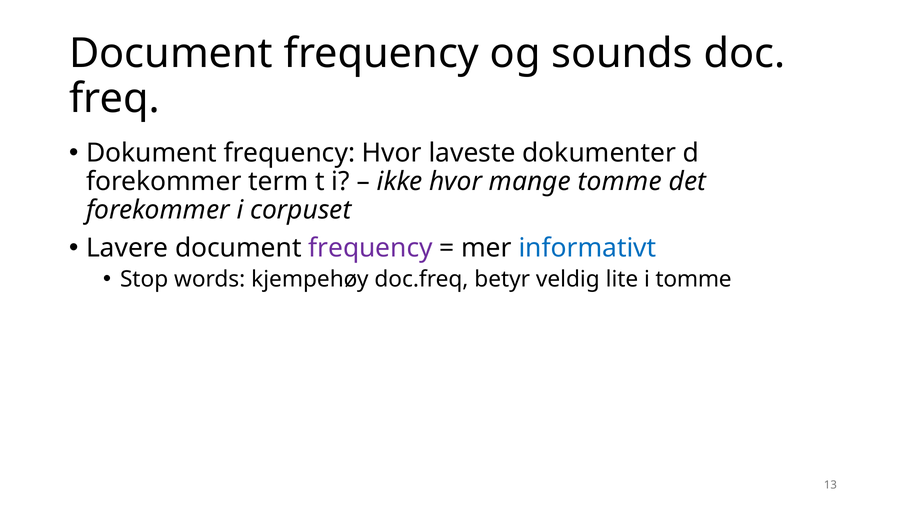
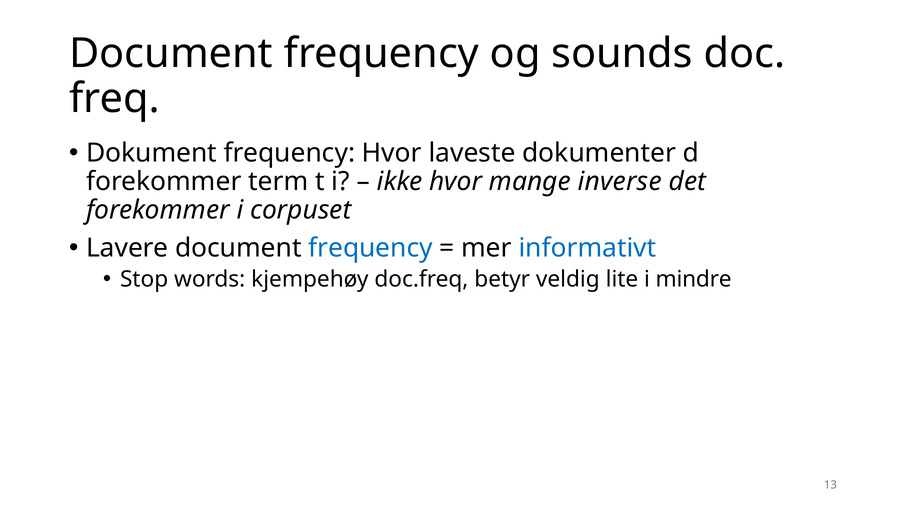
mange tomme: tomme -> inverse
frequency at (371, 248) colour: purple -> blue
i tomme: tomme -> mindre
